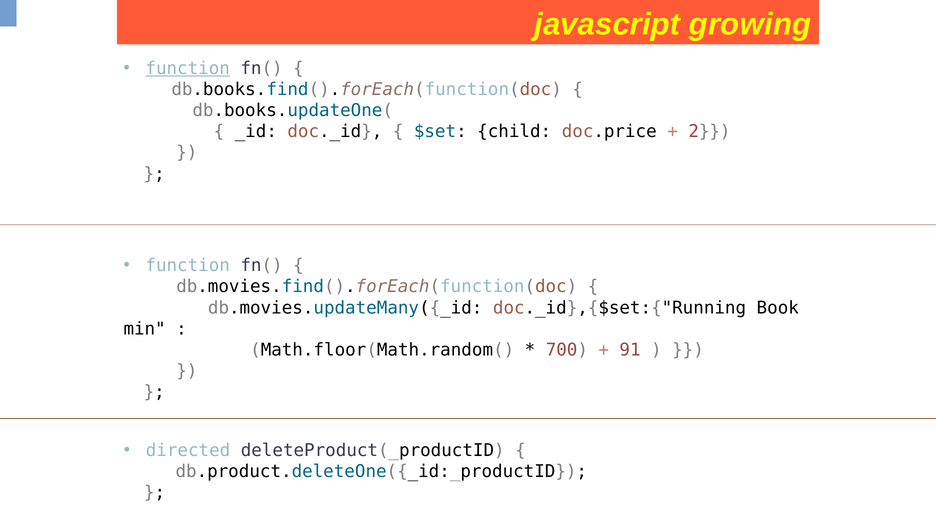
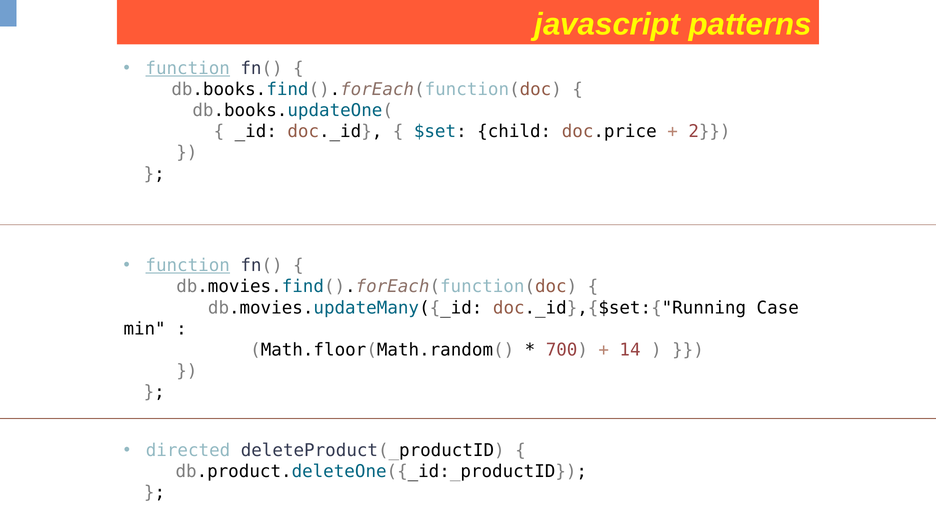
growing: growing -> patterns
function at (188, 265) underline: none -> present
Book: Book -> Case
91: 91 -> 14
